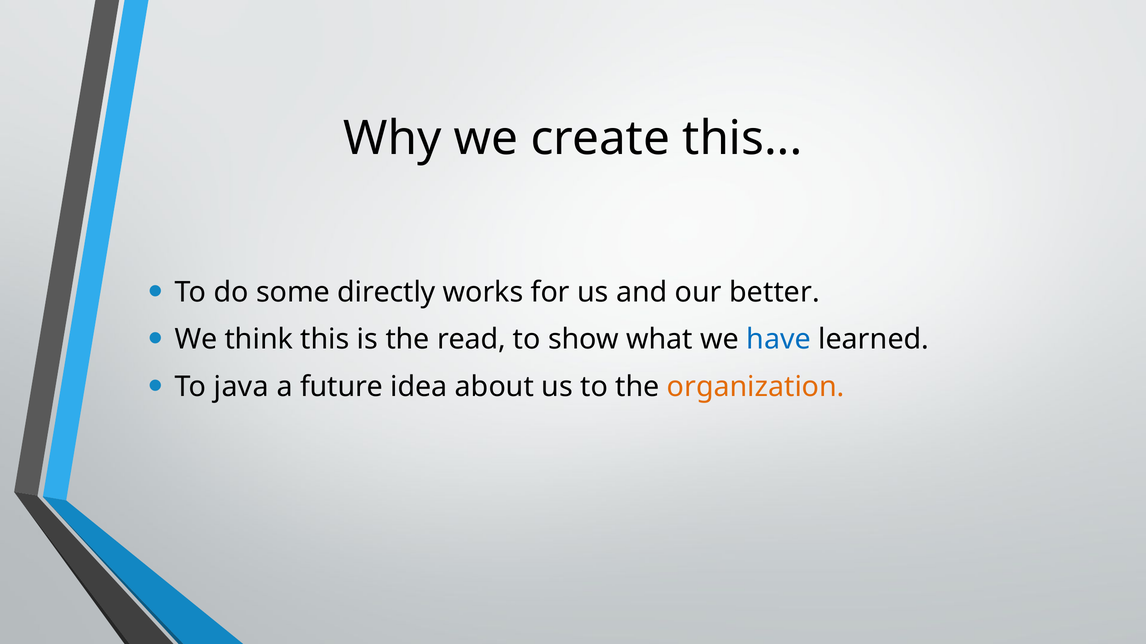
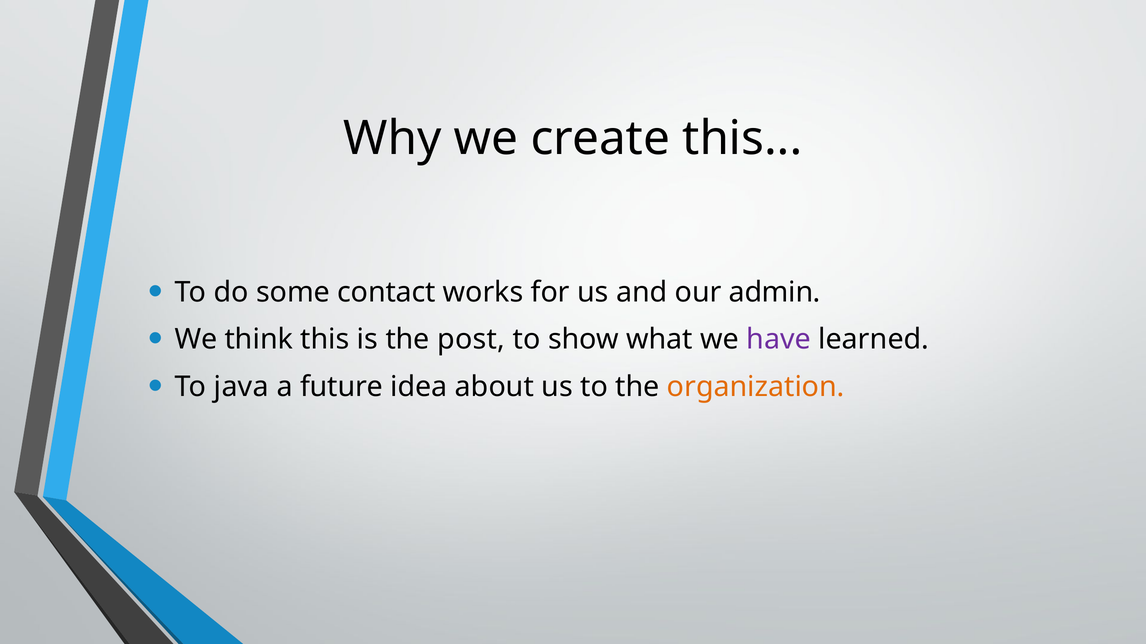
directly: directly -> contact
better: better -> admin
read: read -> post
have colour: blue -> purple
